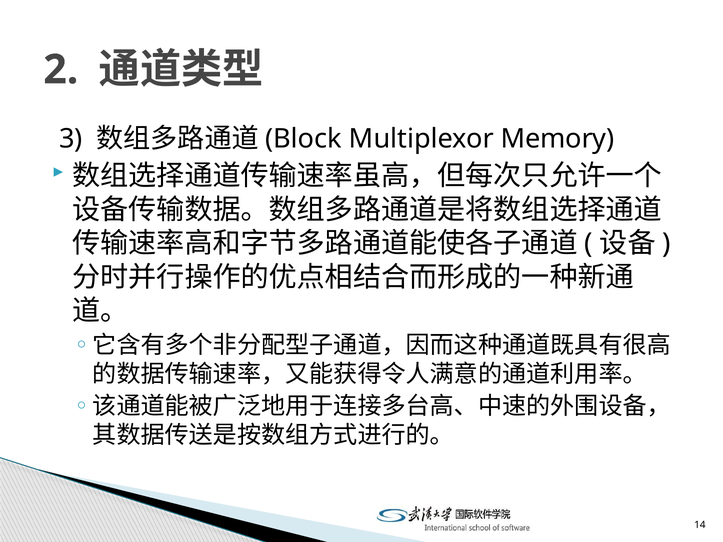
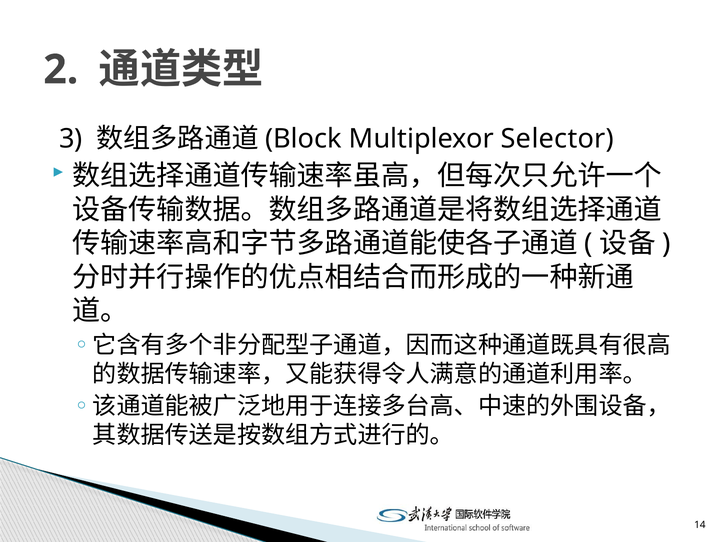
Memory: Memory -> Selector
